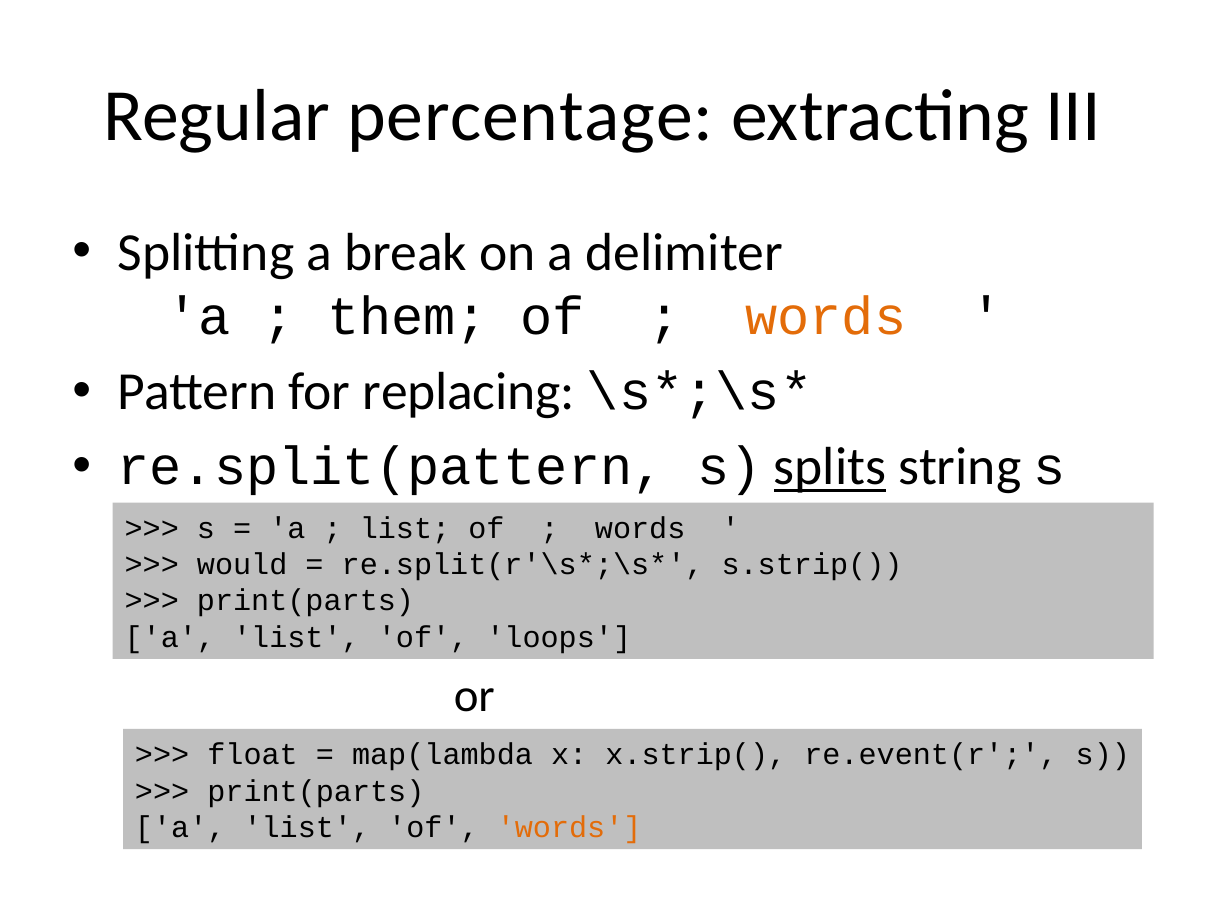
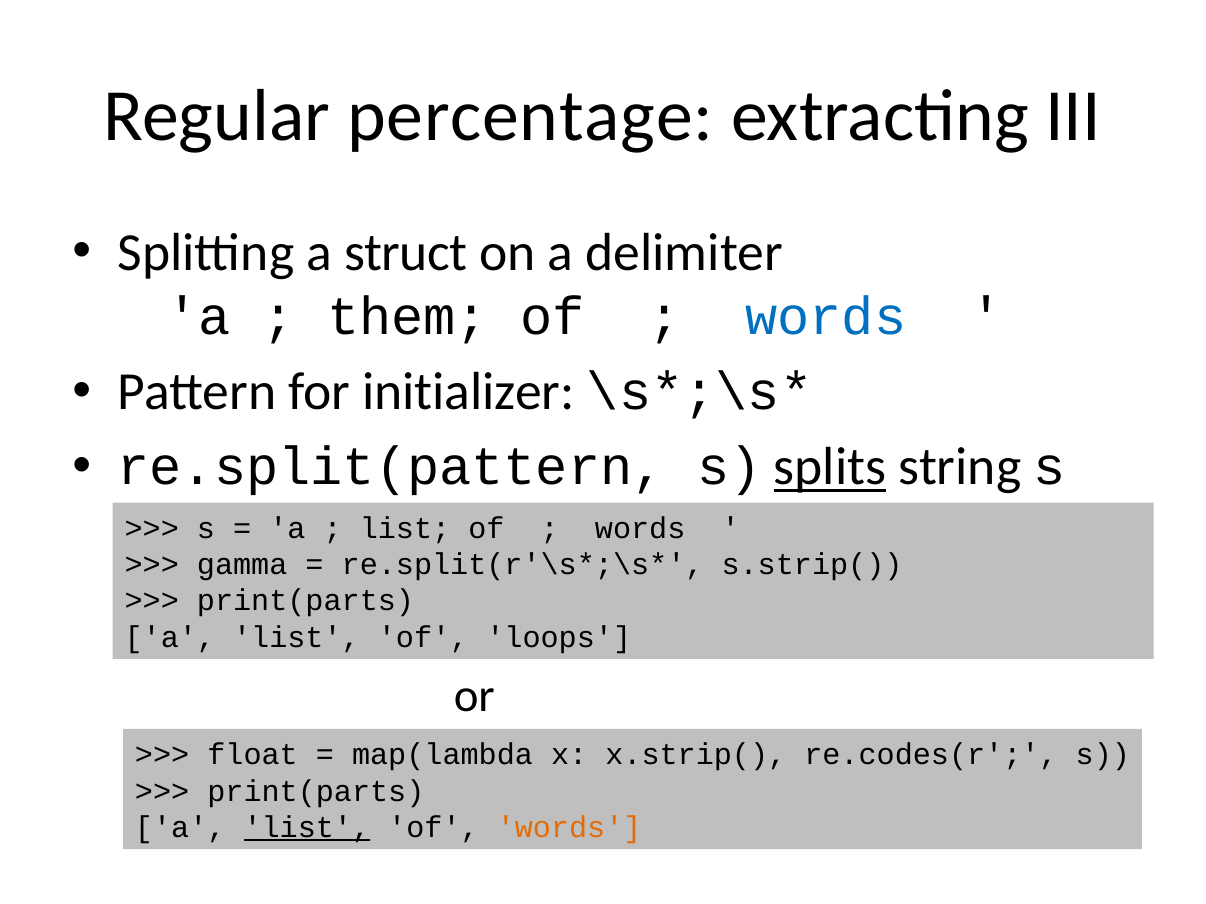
break: break -> struct
words at (826, 317) colour: orange -> blue
replacing: replacing -> initializer
would: would -> gamma
re.event(r: re.event(r -> re.codes(r
list at (307, 828) underline: none -> present
